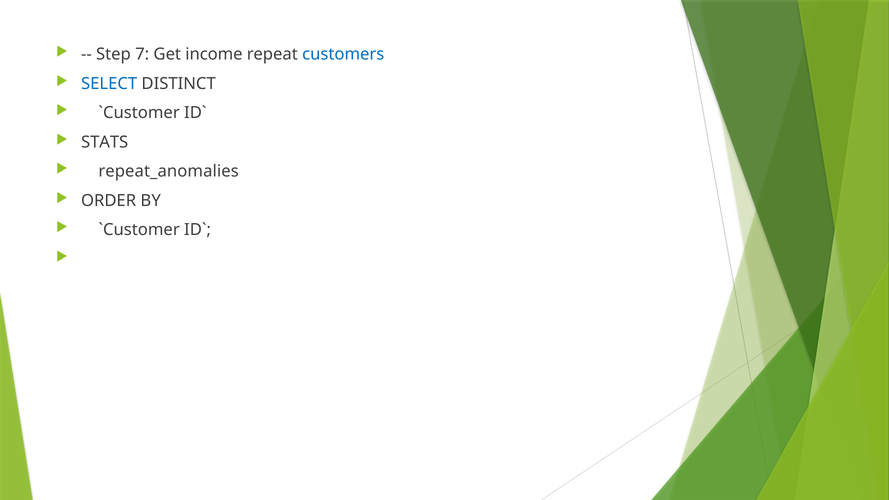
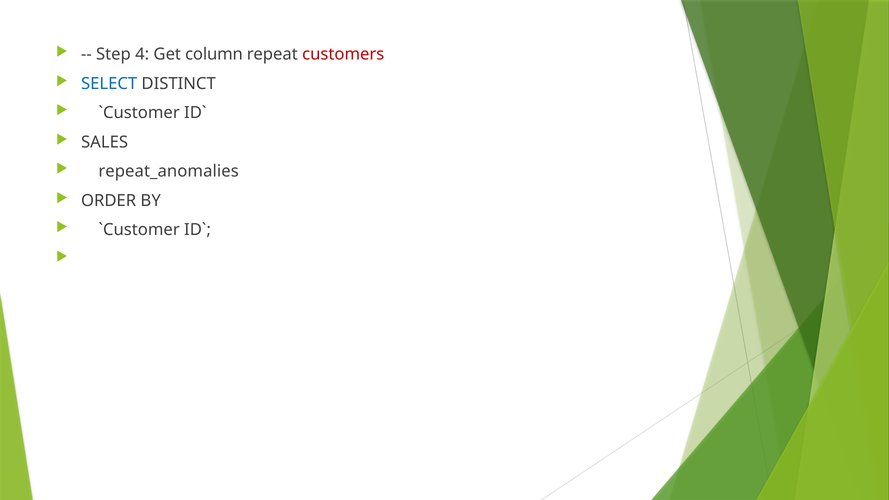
7: 7 -> 4
income: income -> column
customers colour: blue -> red
STATS: STATS -> SALES
